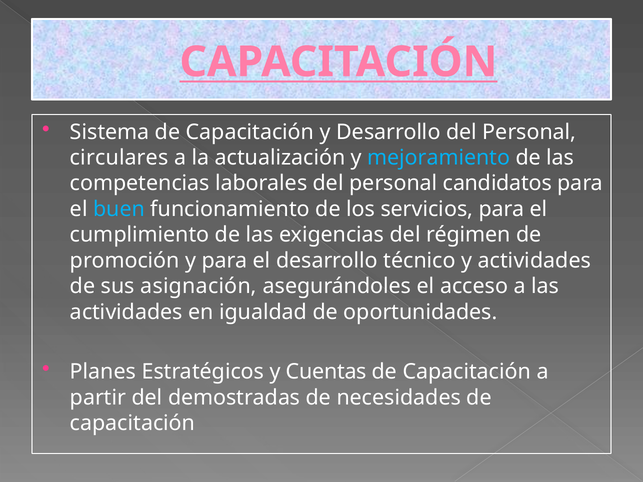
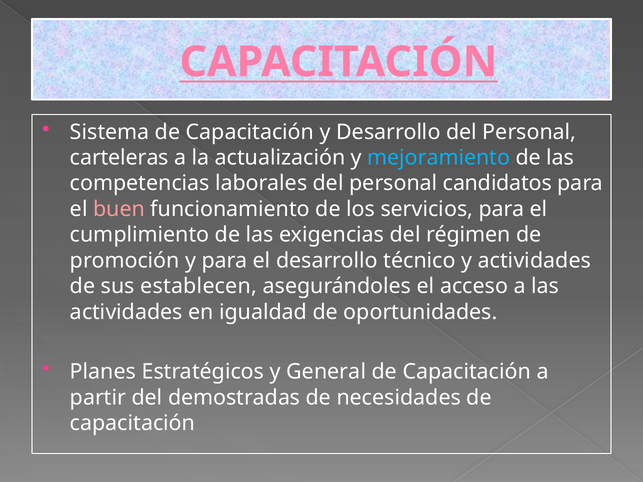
circulares: circulares -> carteleras
buen colour: light blue -> pink
asignación: asignación -> establecen
Cuentas: Cuentas -> General
